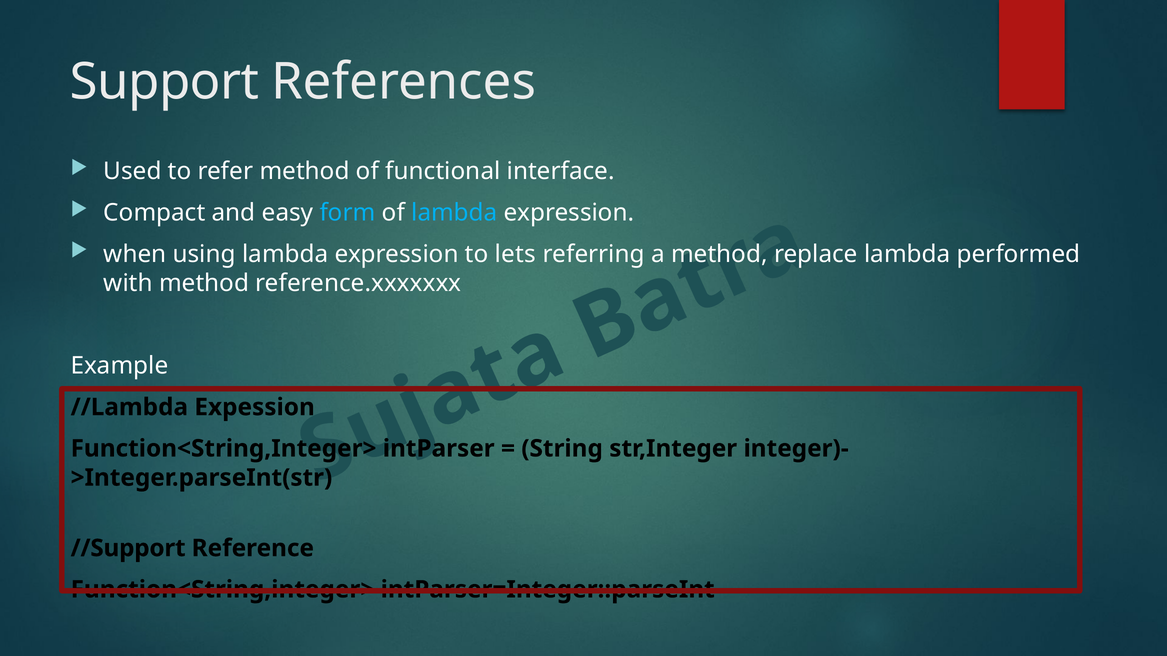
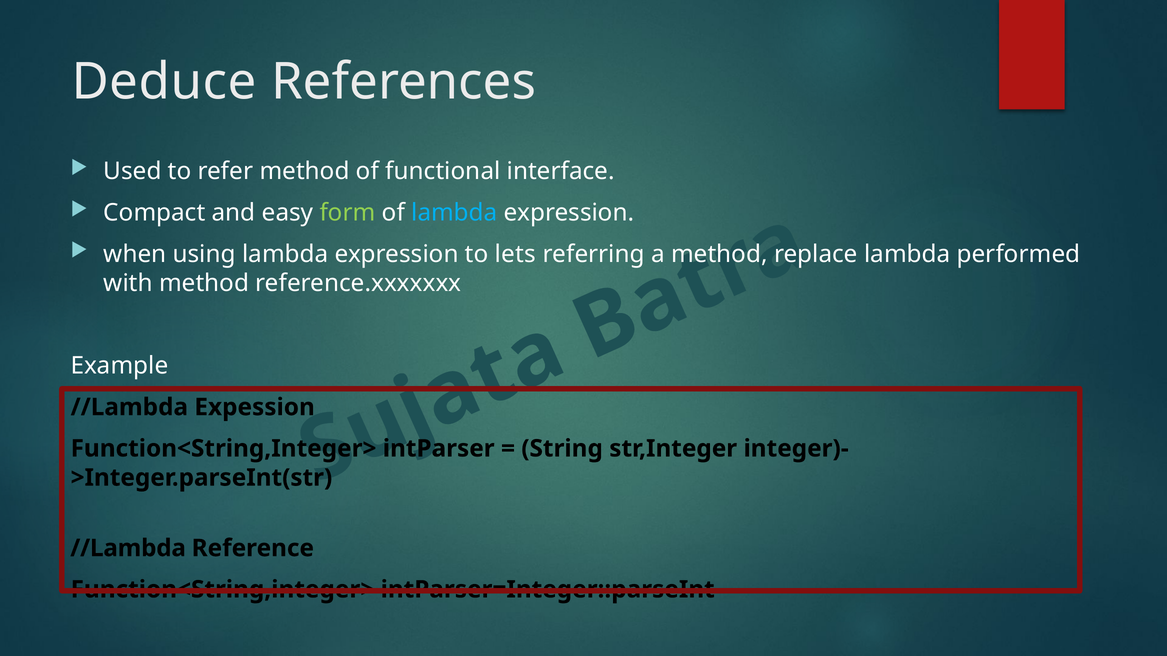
Support: Support -> Deduce
form colour: light blue -> light green
//Support at (128, 549): //Support -> //Lambda
